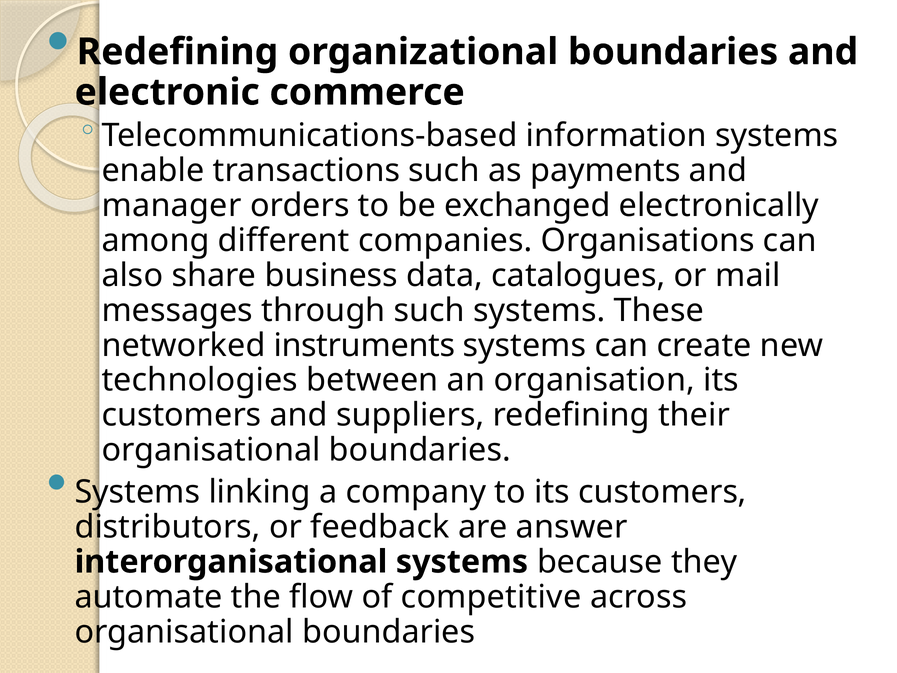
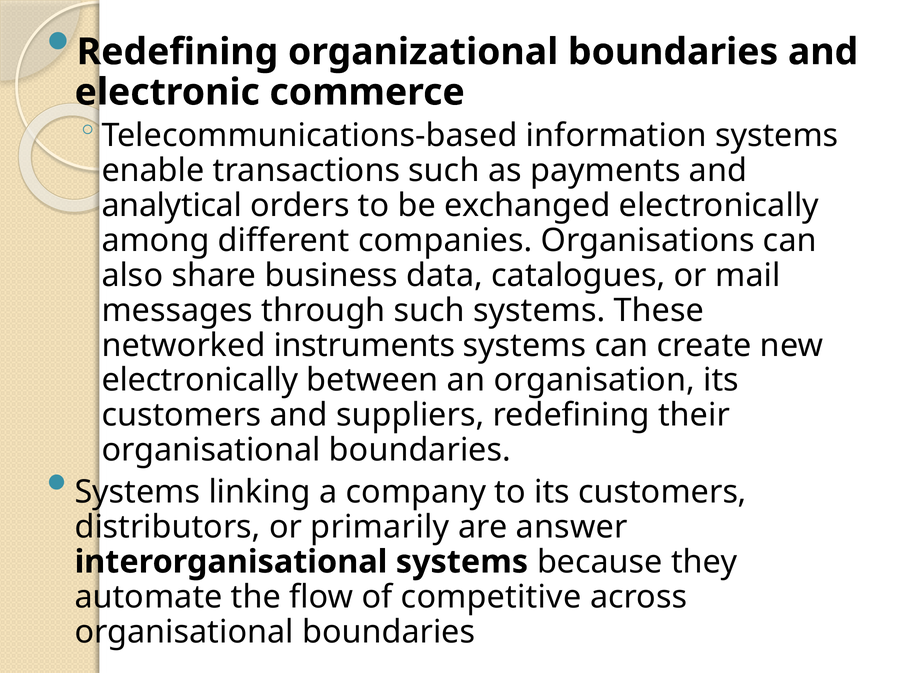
manager: manager -> analytical
technologies at (200, 380): technologies -> electronically
feedback: feedback -> primarily
